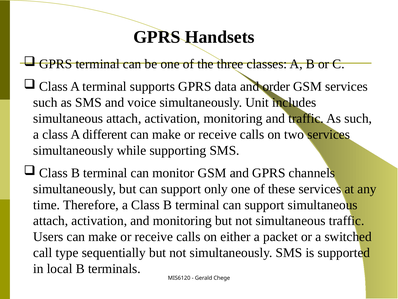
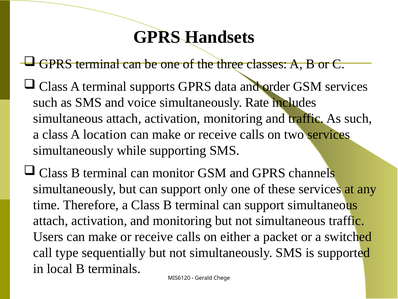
Unit: Unit -> Rate
different: different -> location
